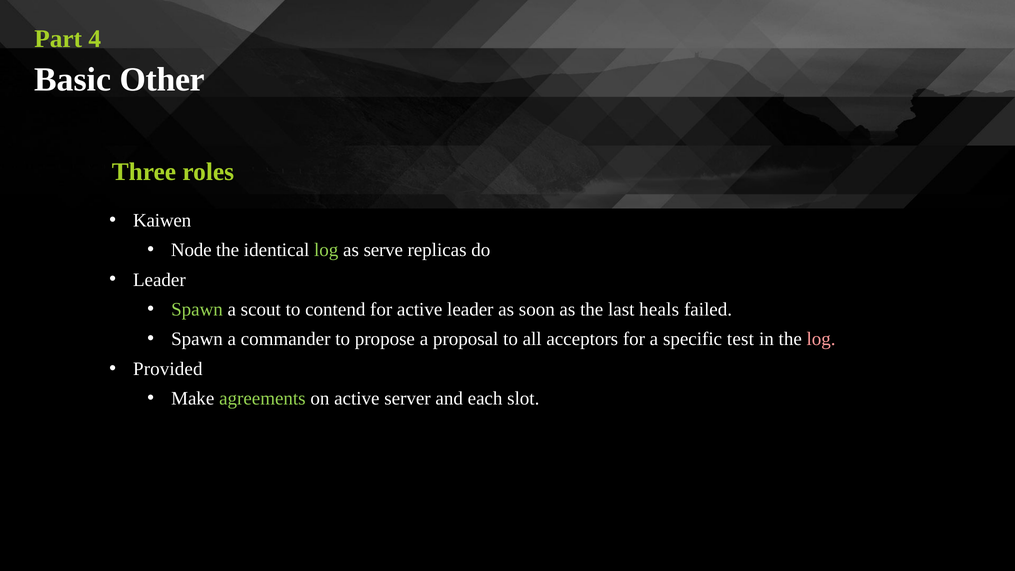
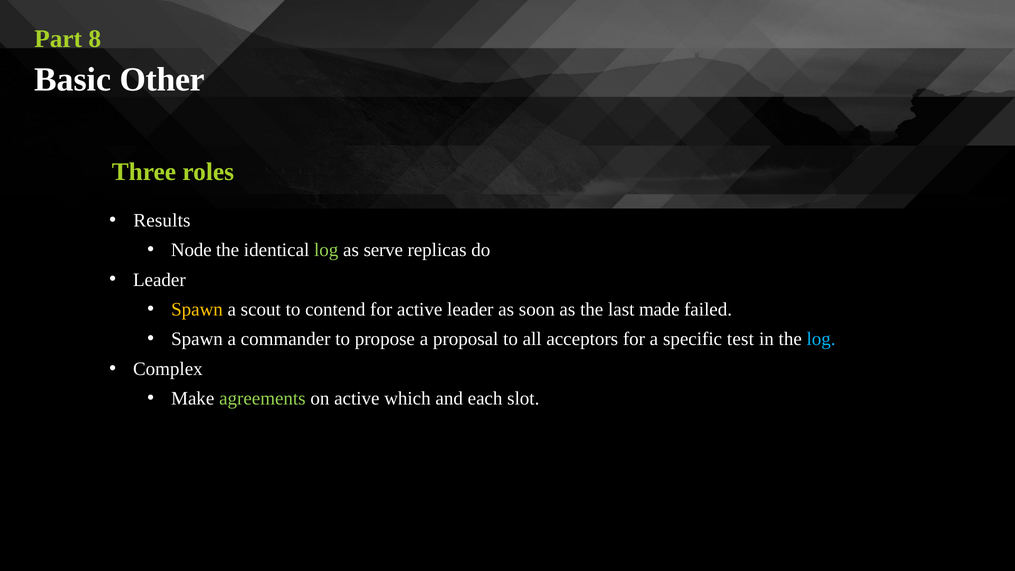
4: 4 -> 8
Kaiwen: Kaiwen -> Results
Spawn at (197, 309) colour: light green -> yellow
heals: heals -> made
log at (821, 339) colour: pink -> light blue
Provided: Provided -> Complex
server: server -> which
